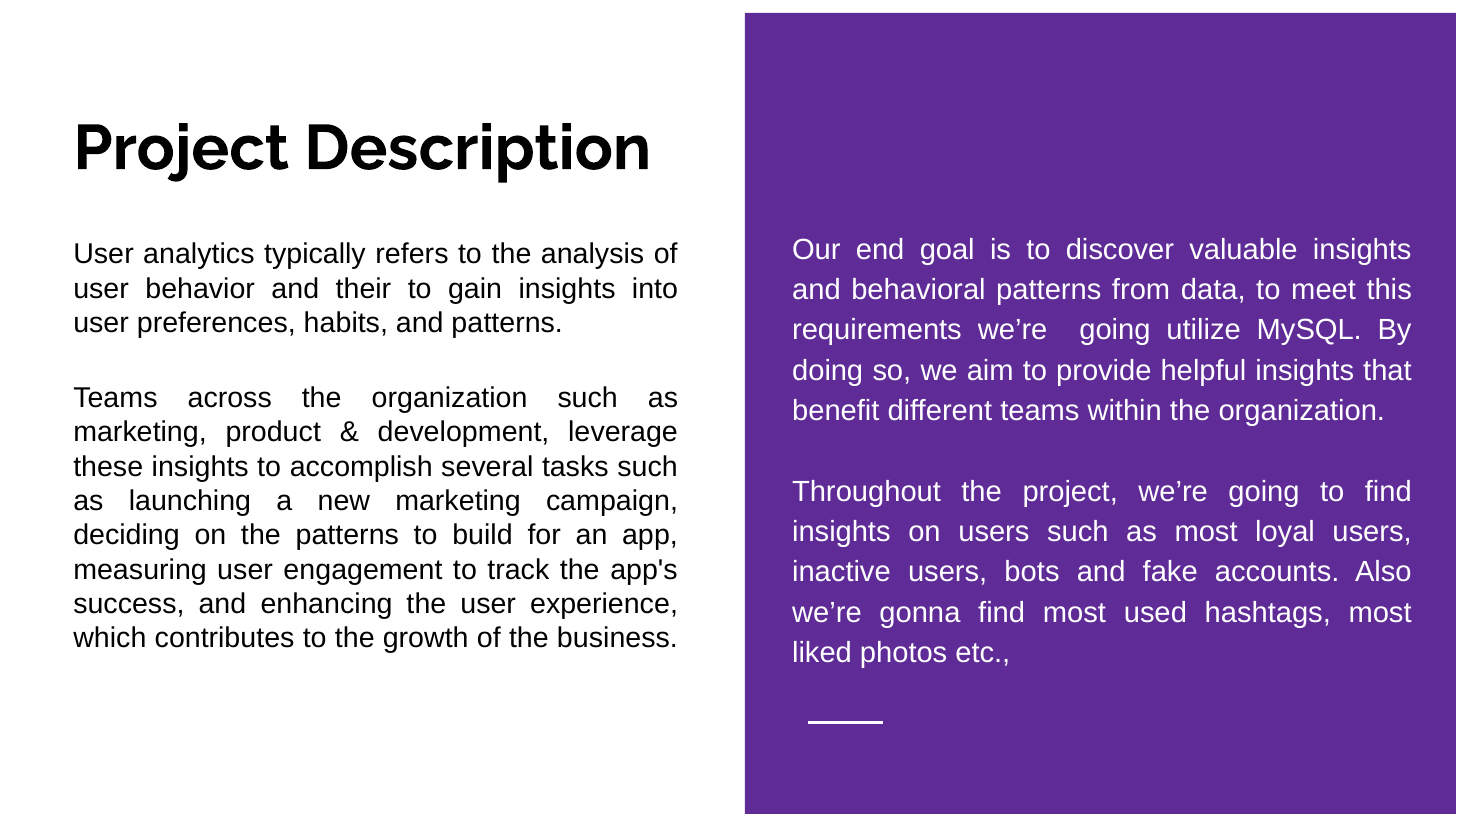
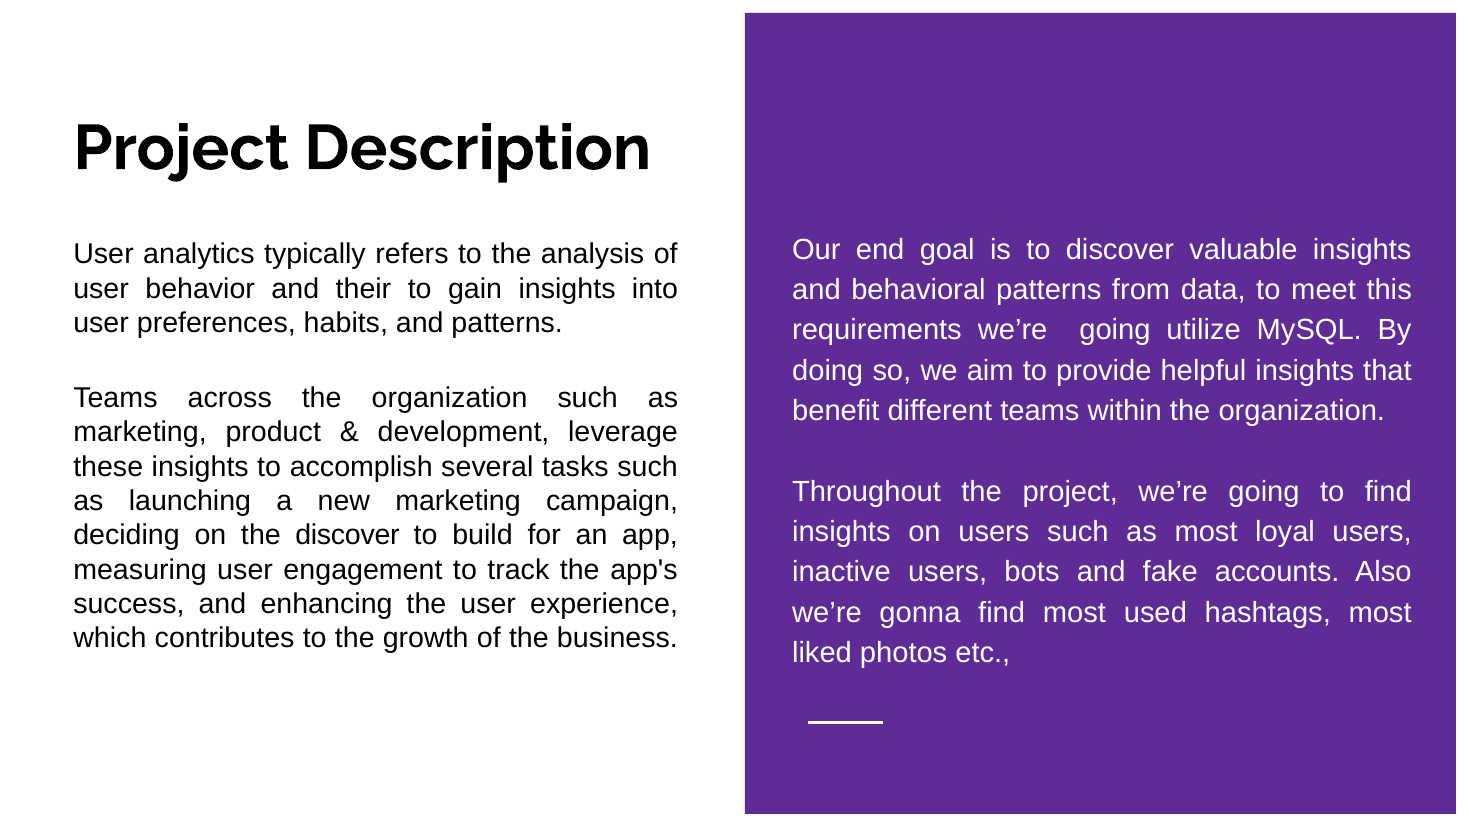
the patterns: patterns -> discover
